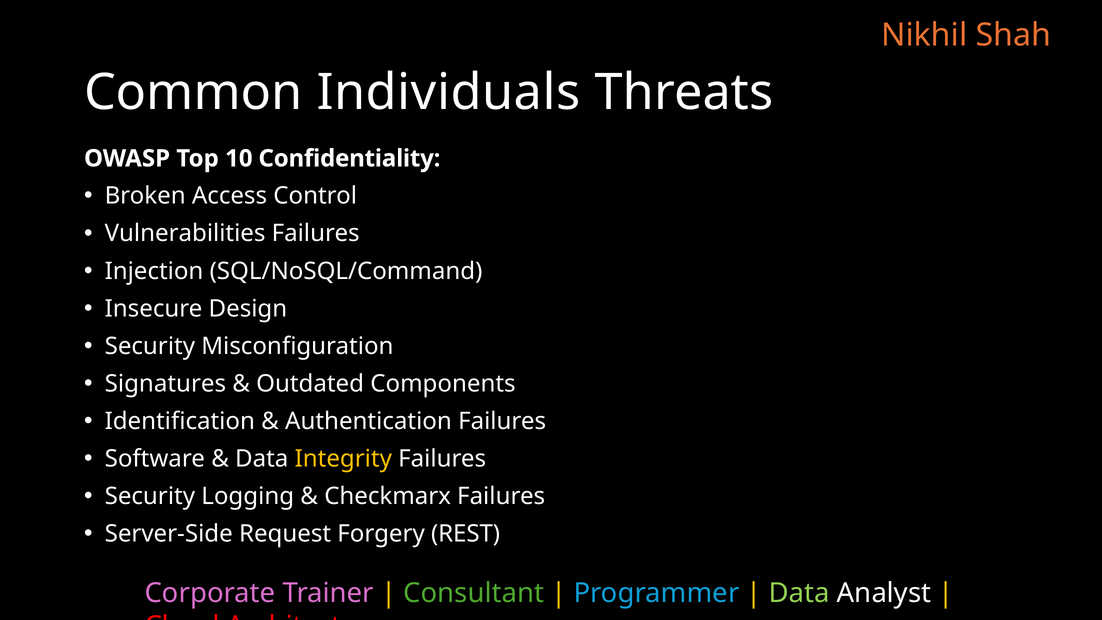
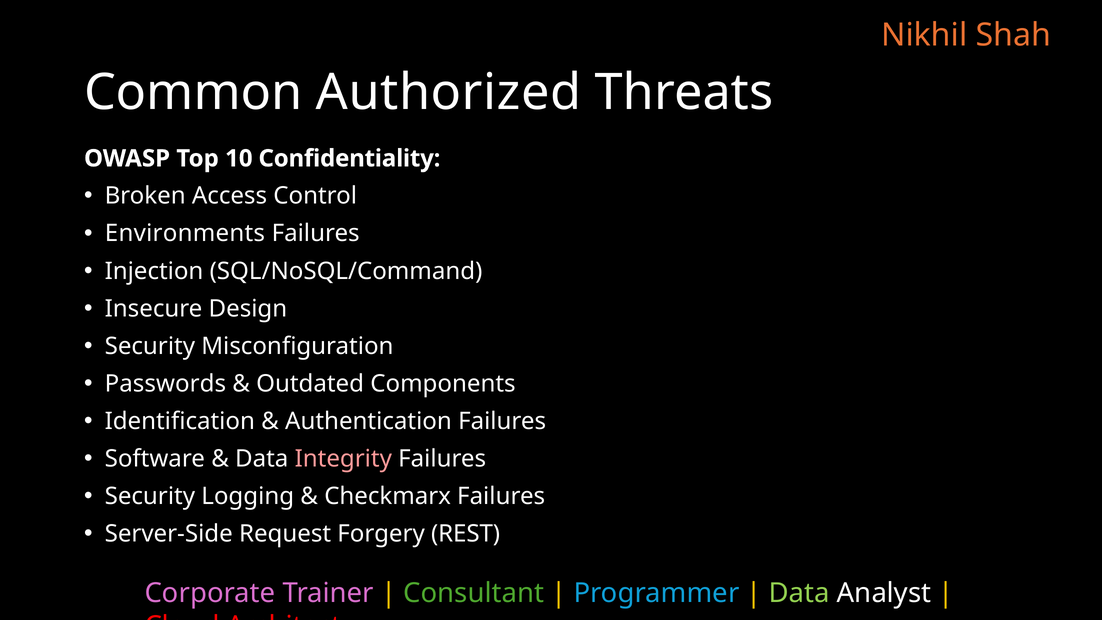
Individuals: Individuals -> Authorized
Vulnerabilities: Vulnerabilities -> Environments
Signatures: Signatures -> Passwords
Integrity colour: yellow -> pink
